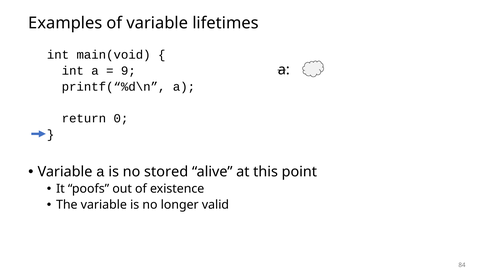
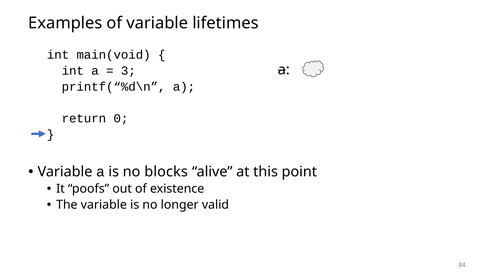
9: 9 -> 3
stored: stored -> blocks
